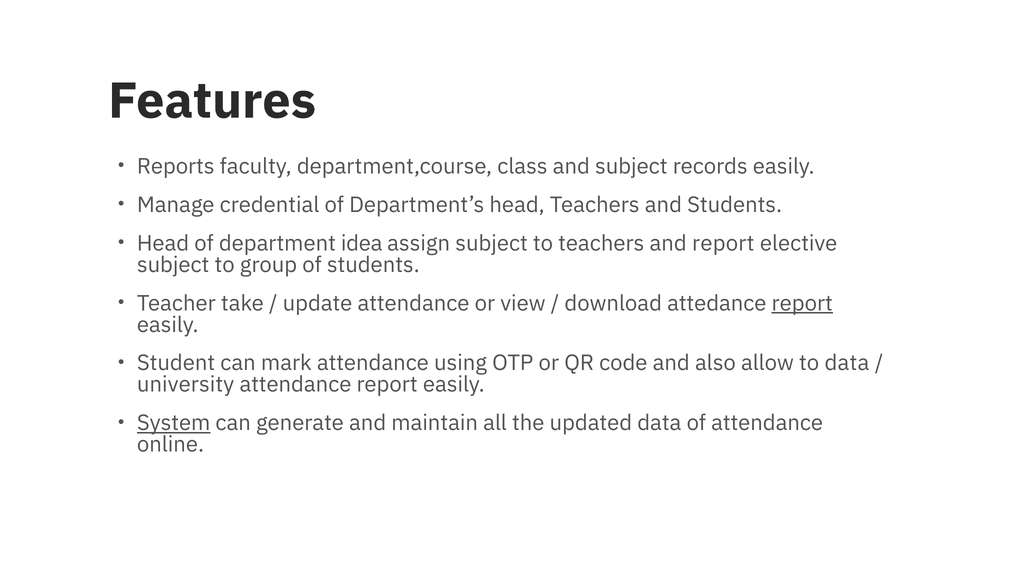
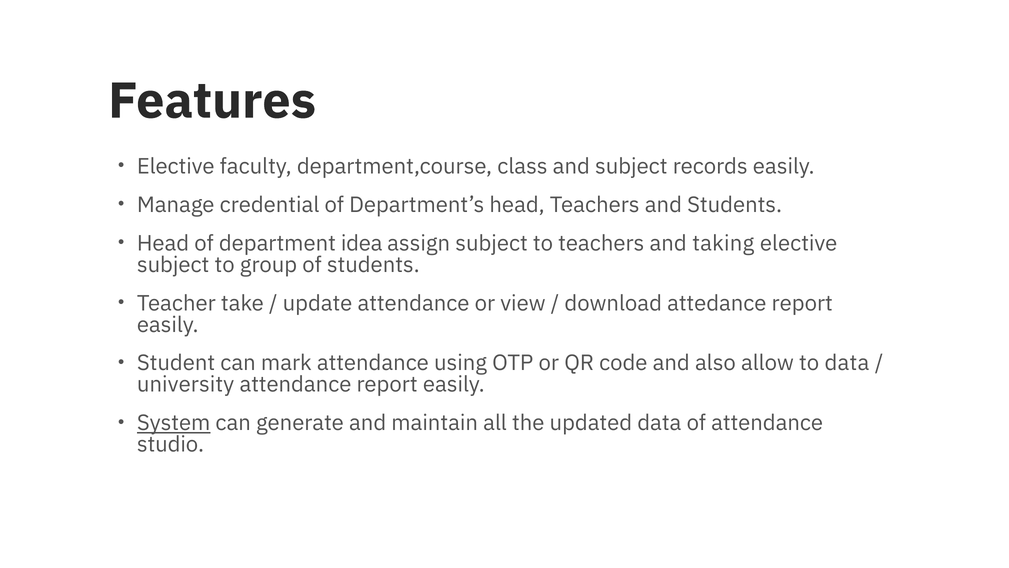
Reports at (176, 166): Reports -> Elective
and report: report -> taking
report at (802, 303) underline: present -> none
online: online -> studio
